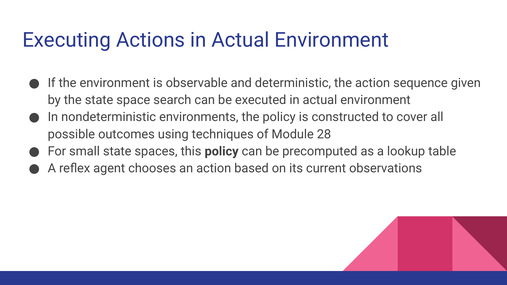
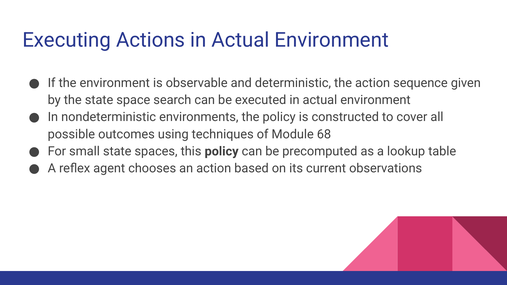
28: 28 -> 68
